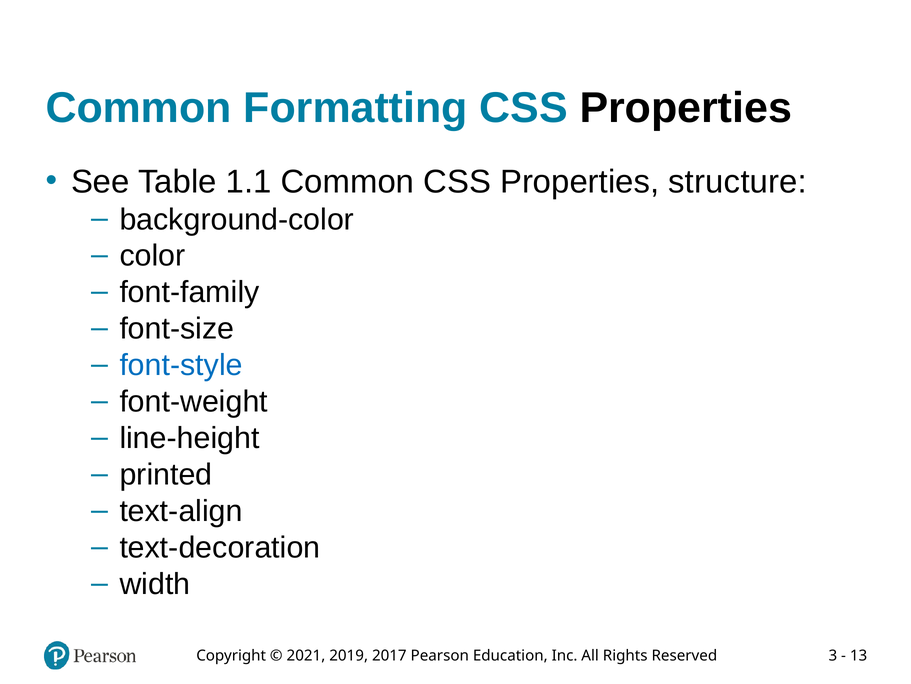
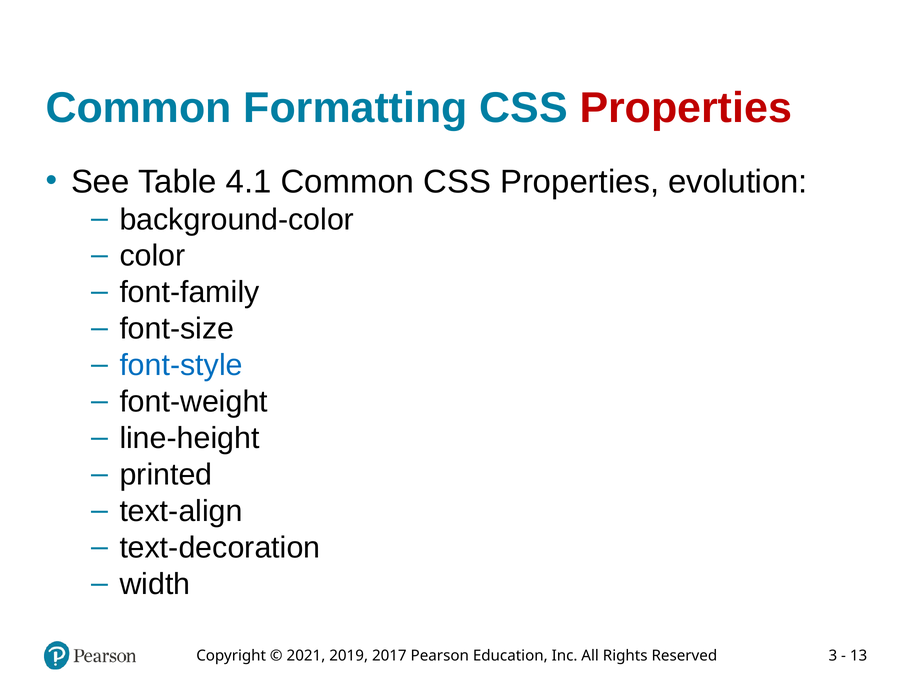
Properties at (686, 108) colour: black -> red
1.1: 1.1 -> 4.1
structure: structure -> evolution
